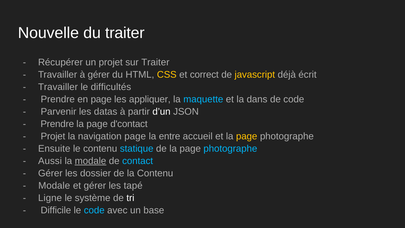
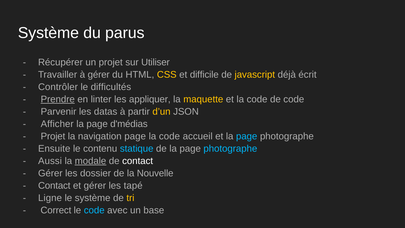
Nouvelle at (48, 33): Nouvelle -> Système
du traiter: traiter -> parus
sur Traiter: Traiter -> Utiliser
correct: correct -> difficile
Travailler at (58, 87): Travailler -> Contrôler
Prendre at (58, 99) underline: none -> present
en page: page -> linter
maquette colour: light blue -> yellow
et la dans: dans -> code
d’un colour: white -> yellow
Prendre at (57, 124): Prendre -> Afficher
d'contact: d'contact -> d'médias
entre at (170, 136): entre -> code
page at (247, 136) colour: yellow -> light blue
contact at (138, 161) colour: light blue -> white
la Contenu: Contenu -> Nouvelle
Modale at (54, 185): Modale -> Contact
tri colour: white -> yellow
Difficile: Difficile -> Correct
